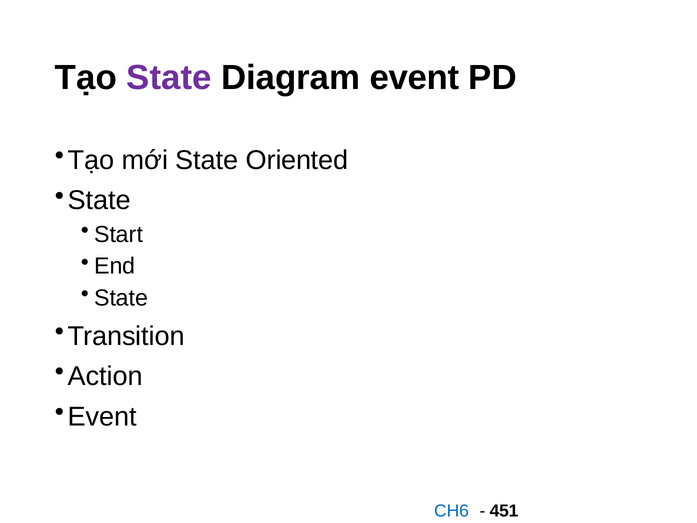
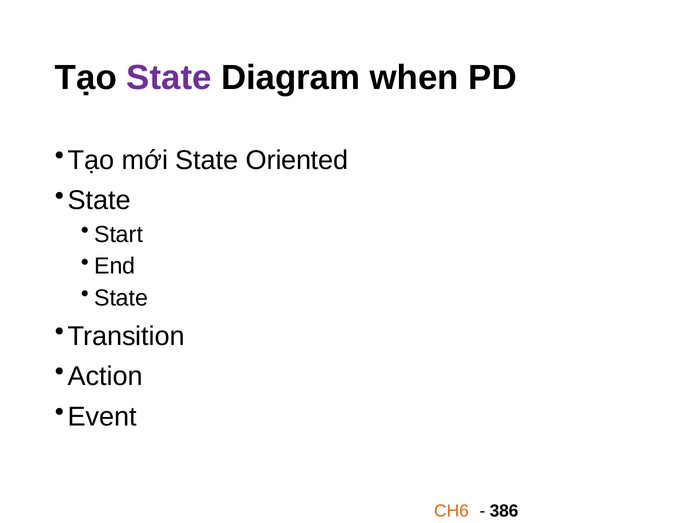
Diagram event: event -> when
CH6 colour: blue -> orange
451: 451 -> 386
